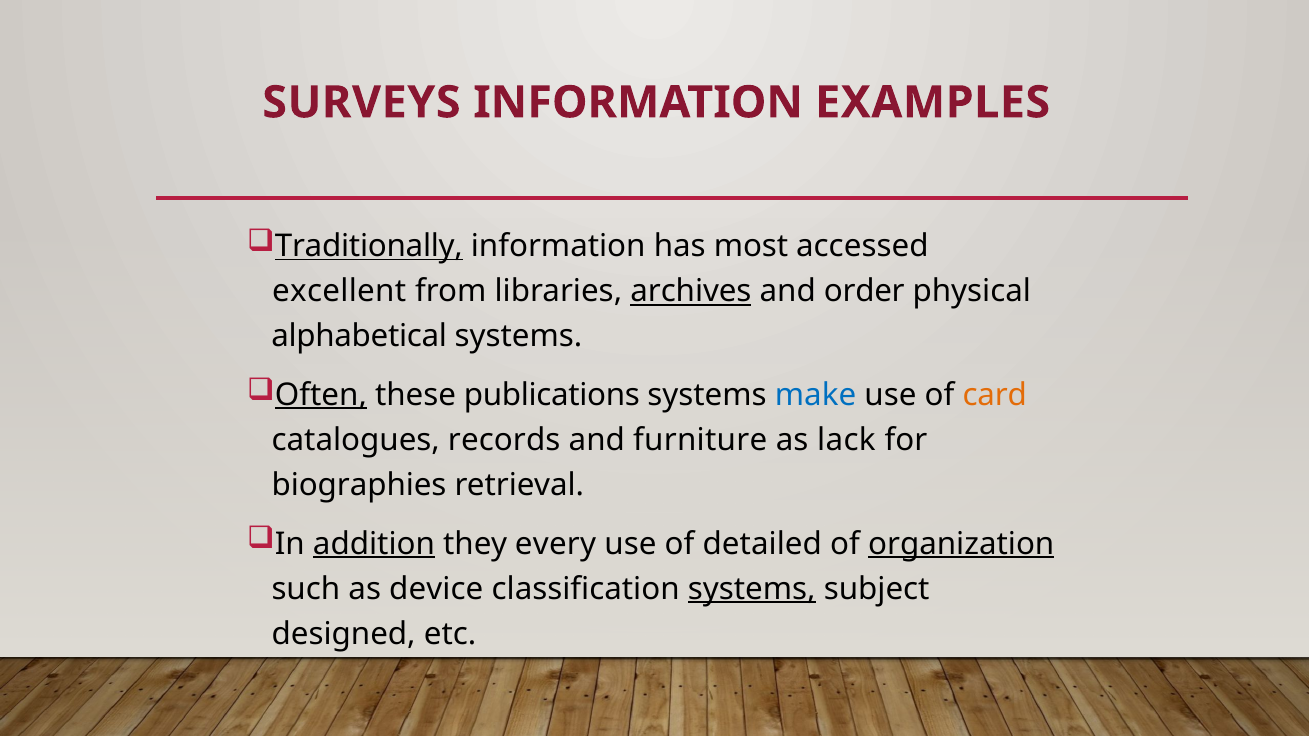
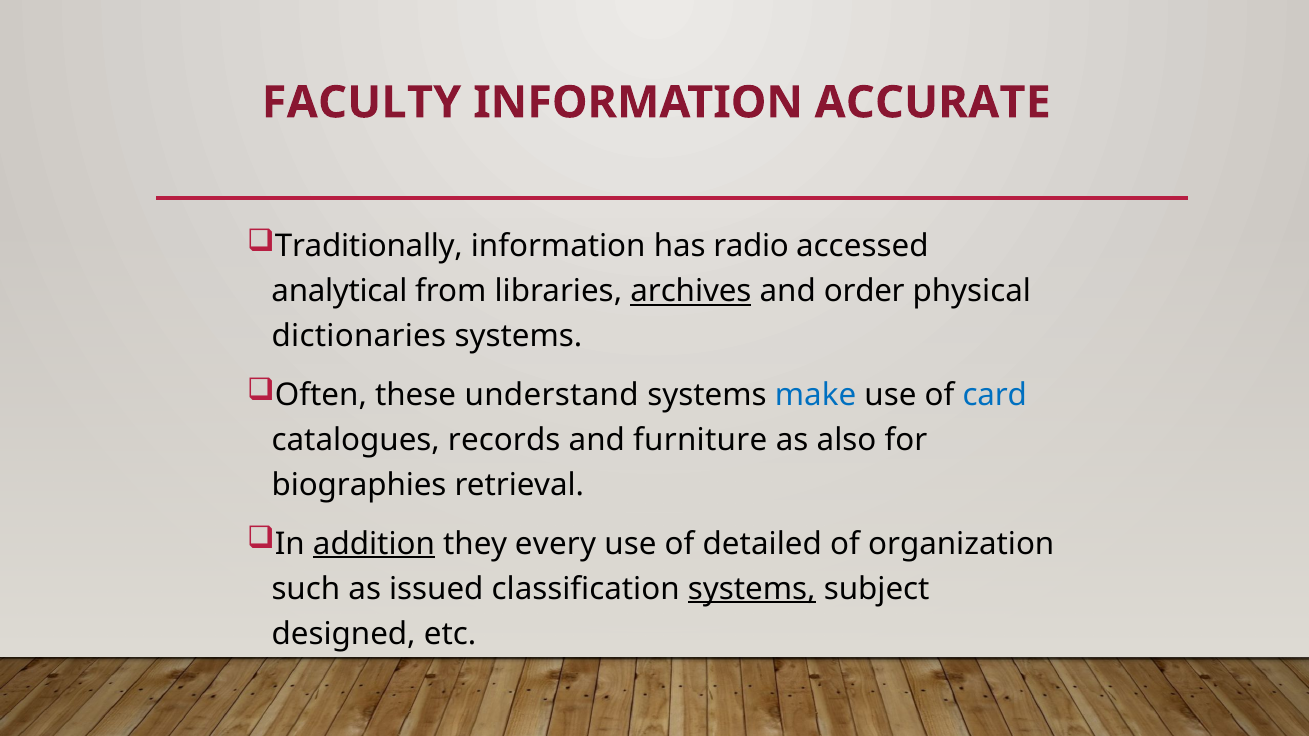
SURVEYS: SURVEYS -> FACULTY
EXAMPLES: EXAMPLES -> ACCURATE
Traditionally underline: present -> none
most: most -> radio
excellent: excellent -> analytical
alphabetical: alphabetical -> dictionaries
Often underline: present -> none
publications: publications -> understand
card colour: orange -> blue
lack: lack -> also
organization underline: present -> none
device: device -> issued
